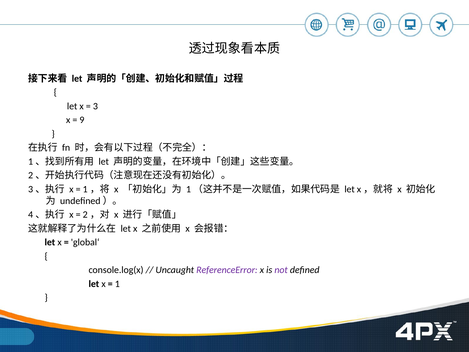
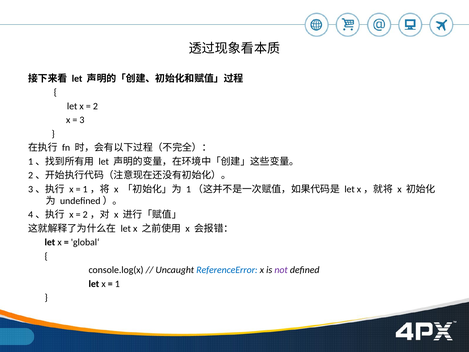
3: 3 -> 2
9: 9 -> 3
ReferenceError colour: purple -> blue
